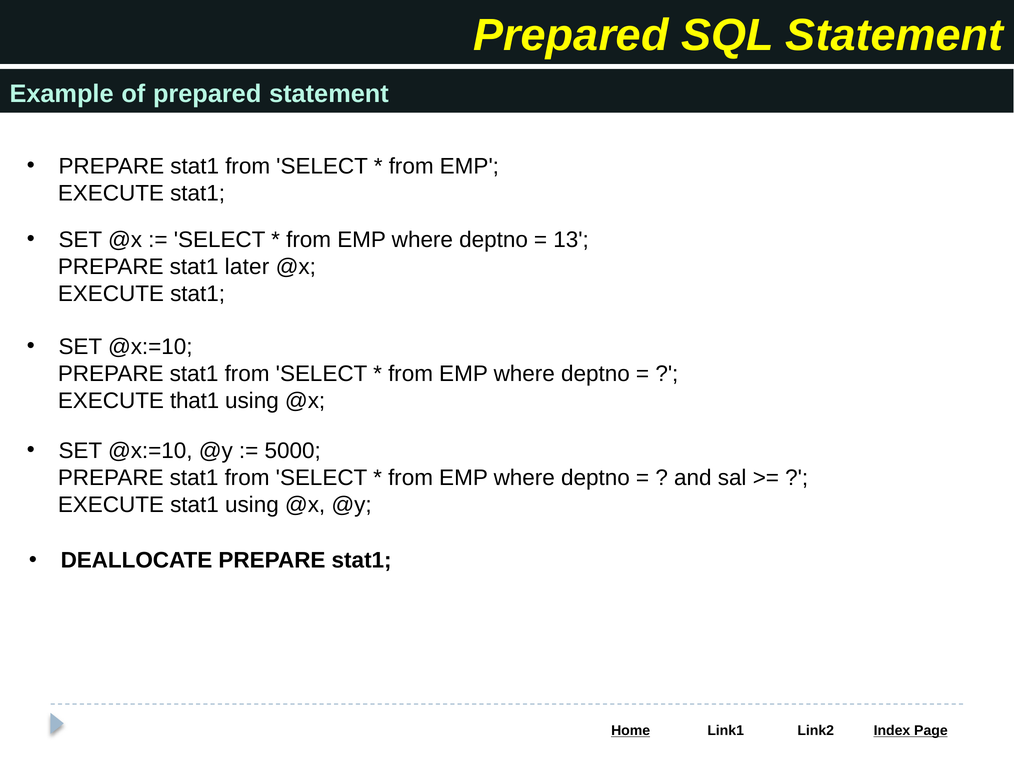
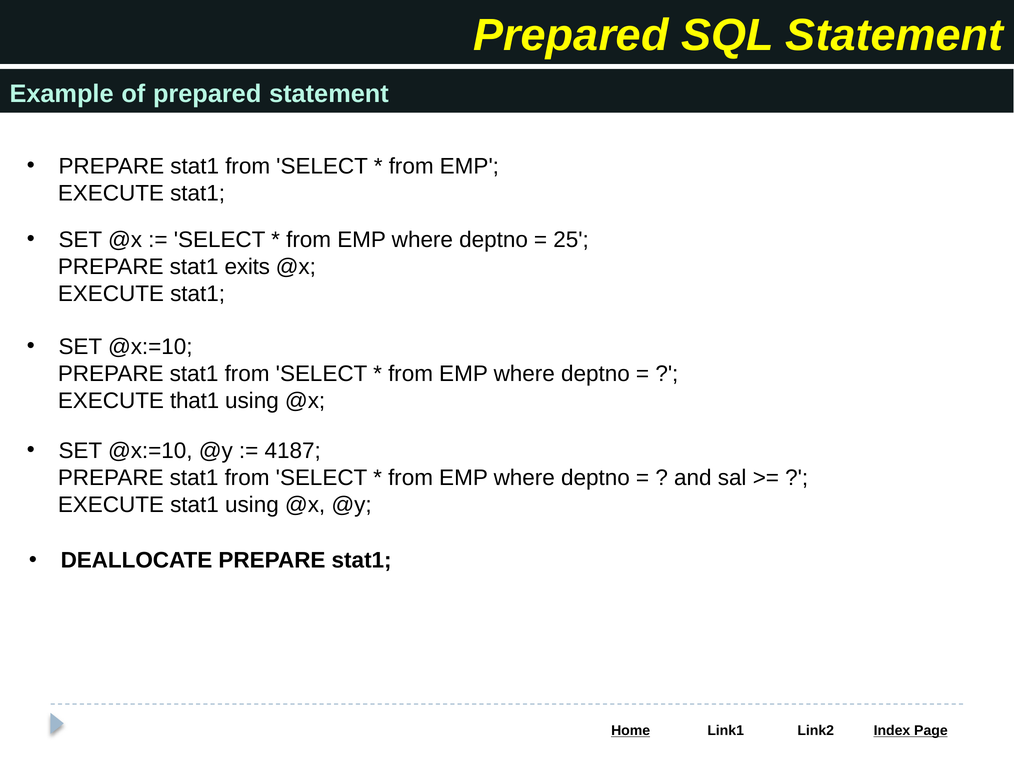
13: 13 -> 25
later: later -> exits
5000: 5000 -> 4187
